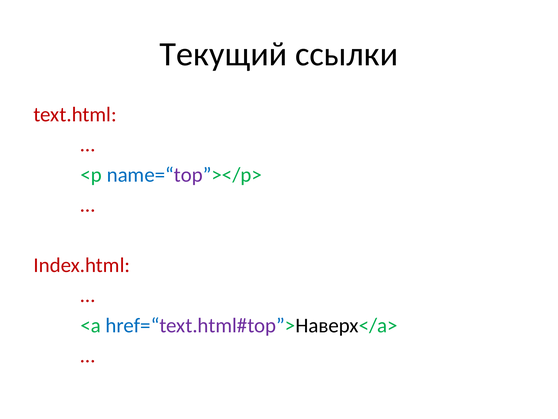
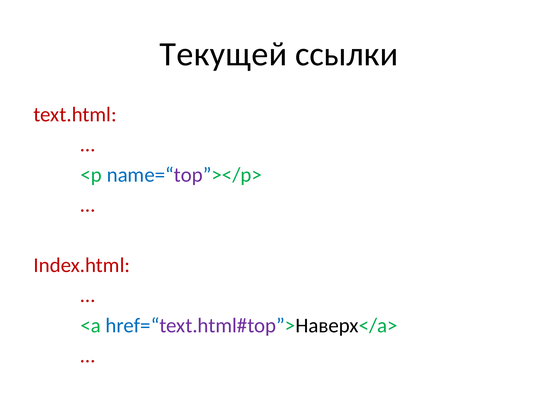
Текущий: Текущий -> Текущей
